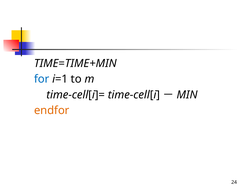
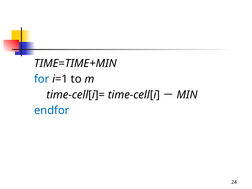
endfor colour: orange -> blue
